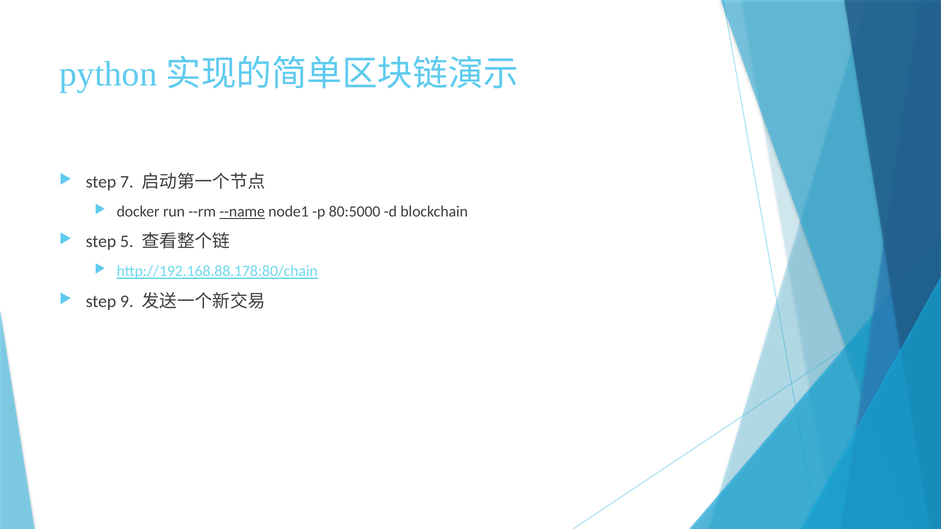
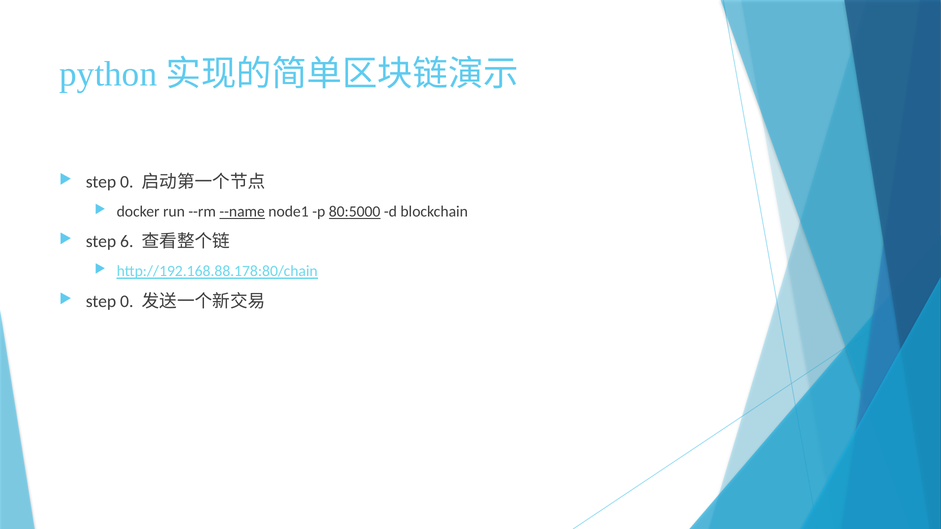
7 at (127, 182): 7 -> 0
80:5000 underline: none -> present
5: 5 -> 6
9 at (127, 302): 9 -> 0
